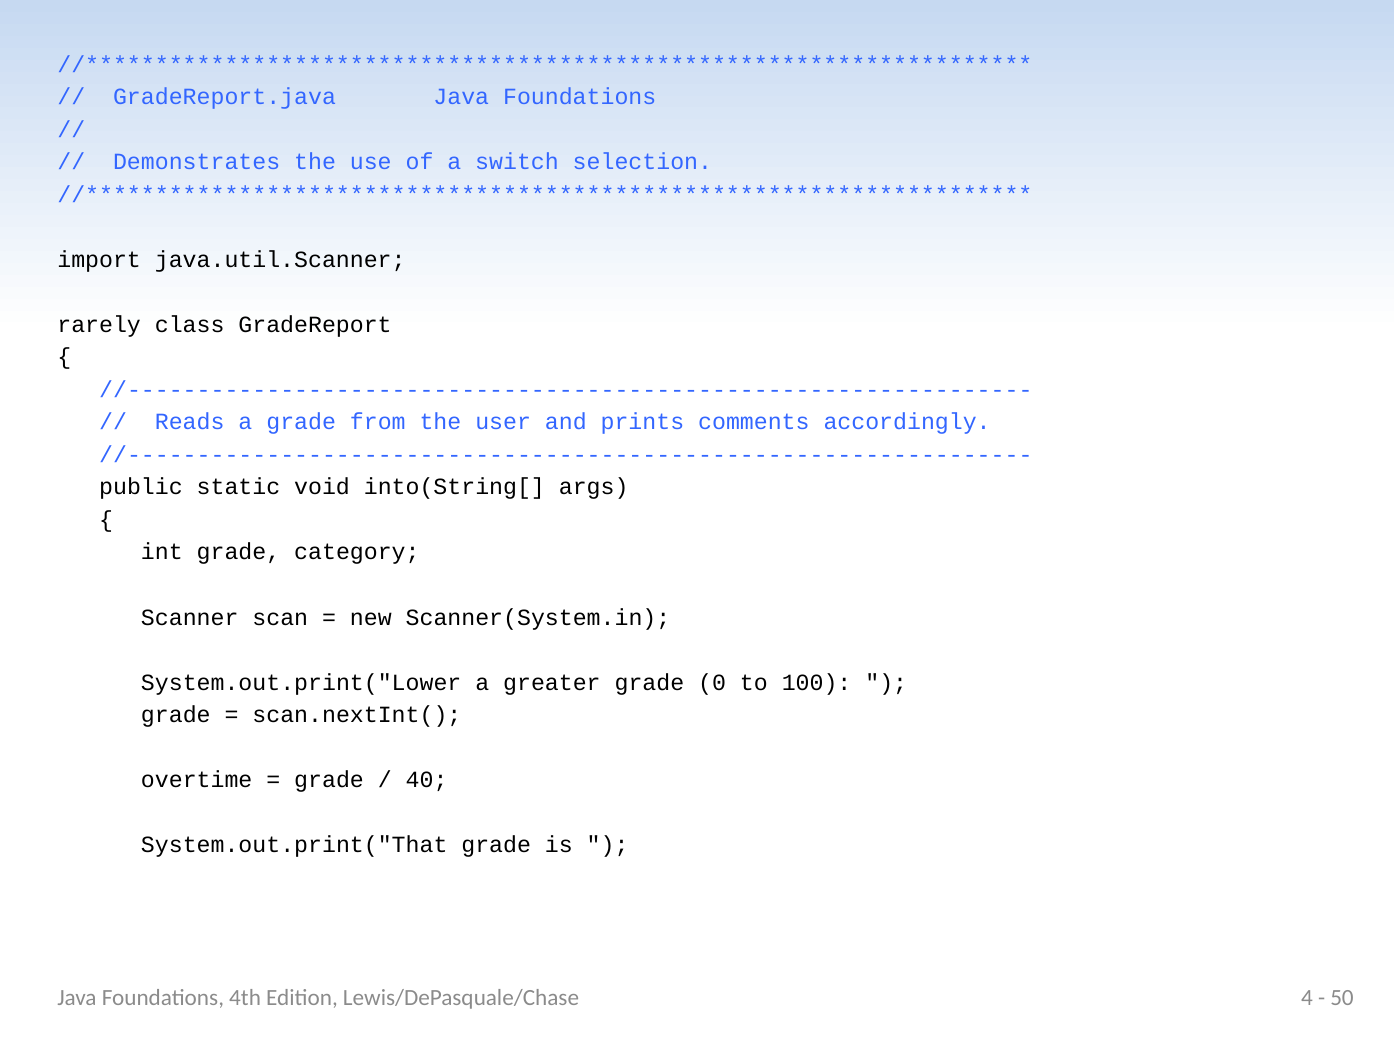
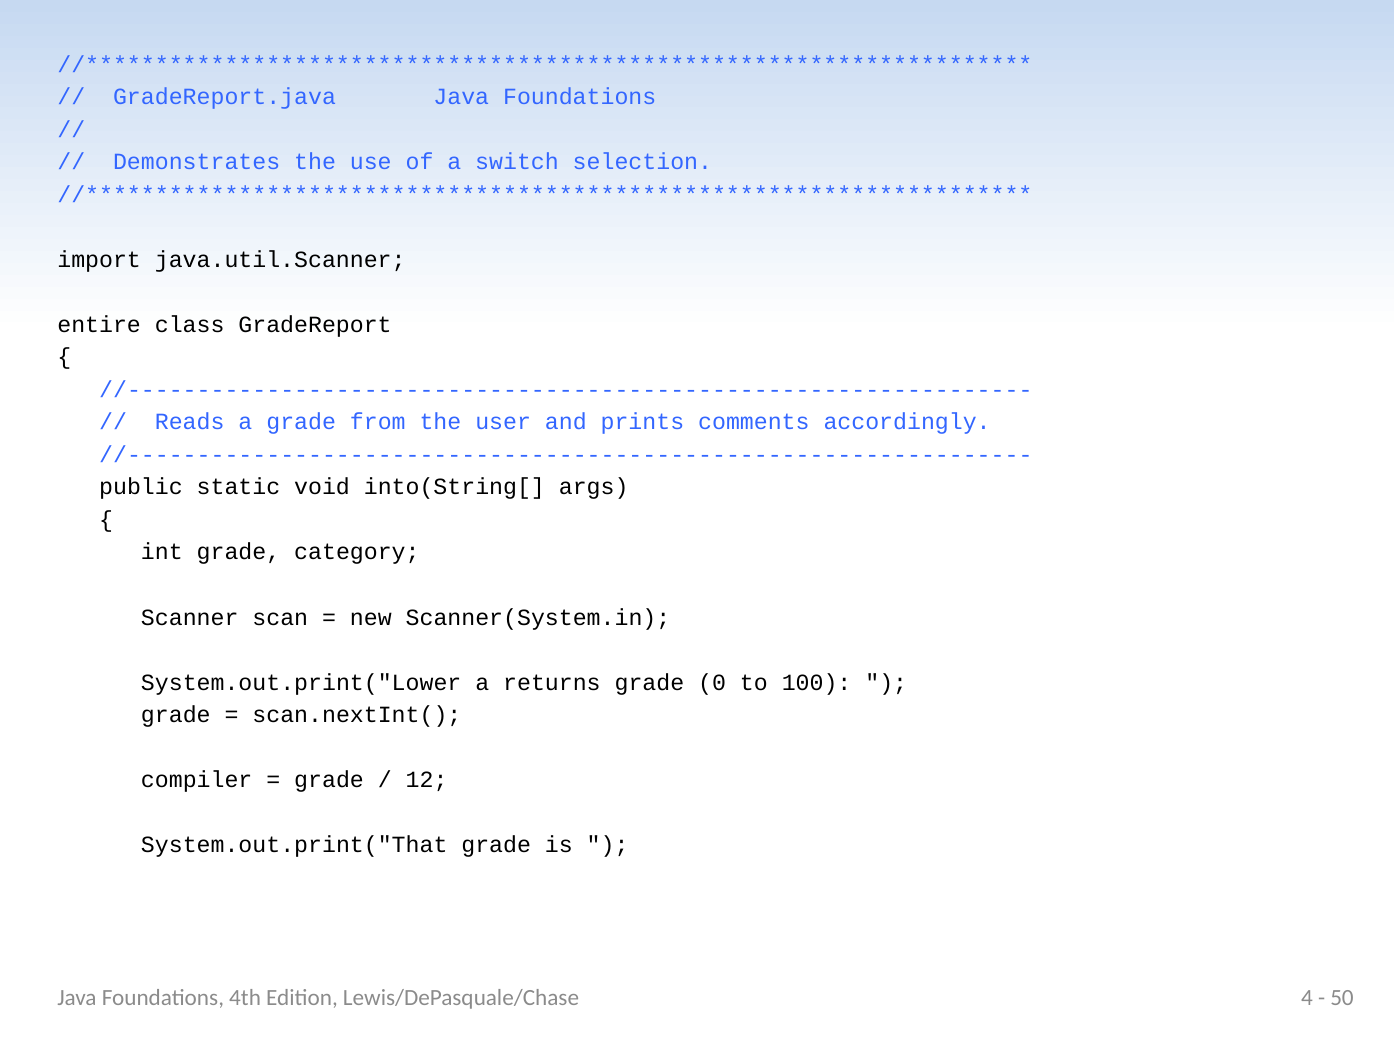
rarely: rarely -> entire
greater: greater -> returns
overtime: overtime -> compiler
40: 40 -> 12
